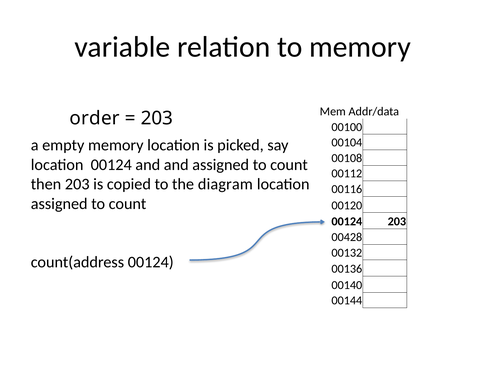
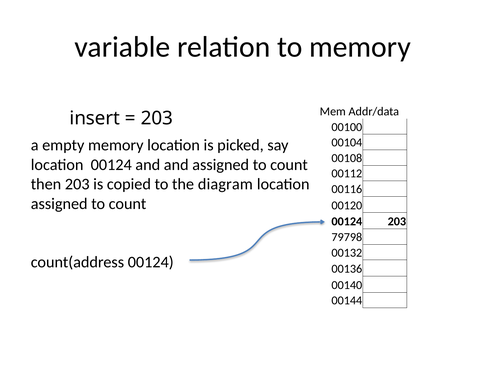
order: order -> insert
00428: 00428 -> 79798
